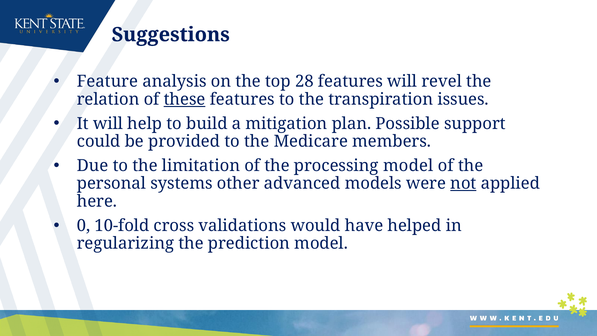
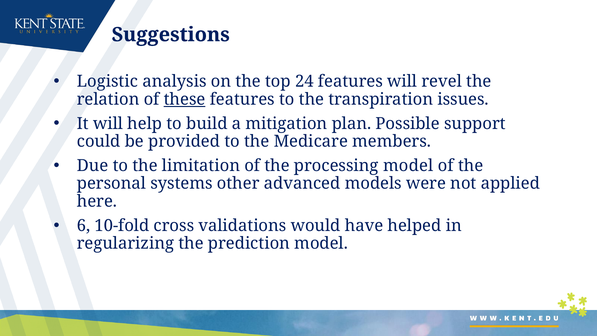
Feature: Feature -> Logistic
28: 28 -> 24
not underline: present -> none
0: 0 -> 6
